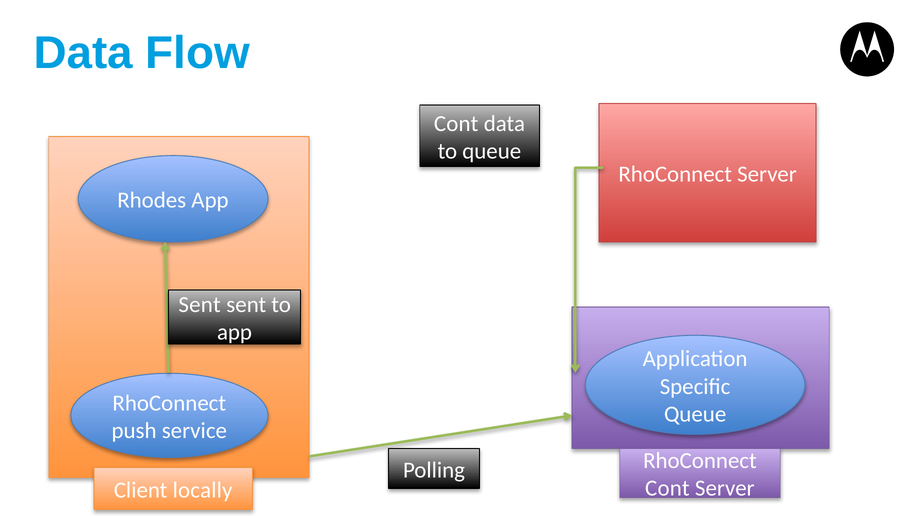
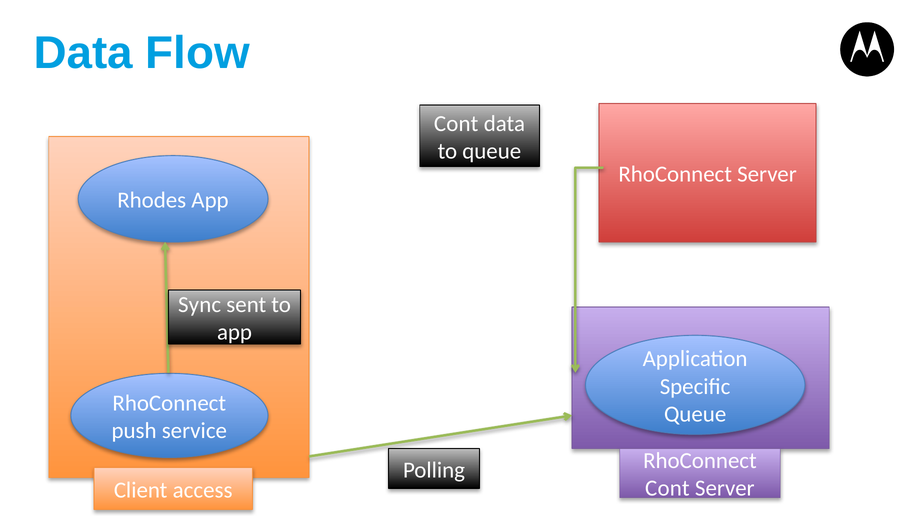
Sent at (200, 305): Sent -> Sync
locally: locally -> access
